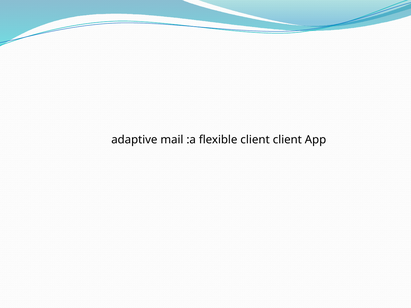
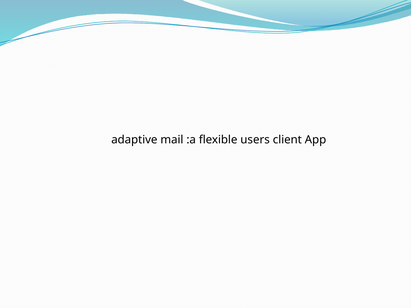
flexible client: client -> users
